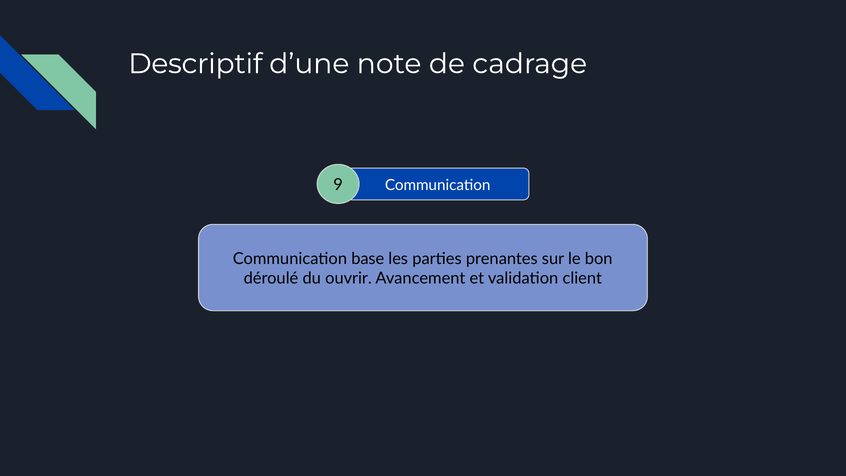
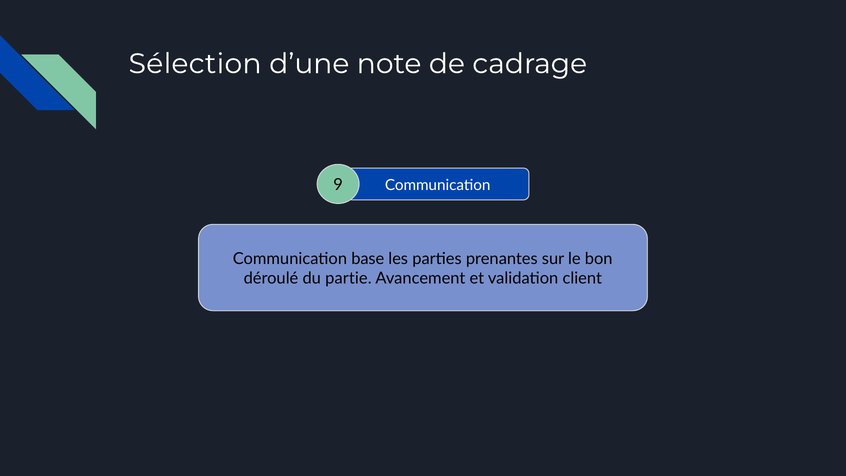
Descriptif: Descriptif -> Sélection
ouvrir: ouvrir -> partie
